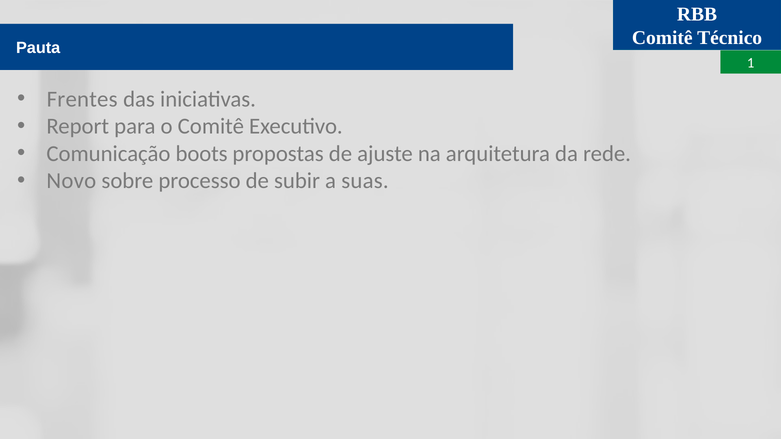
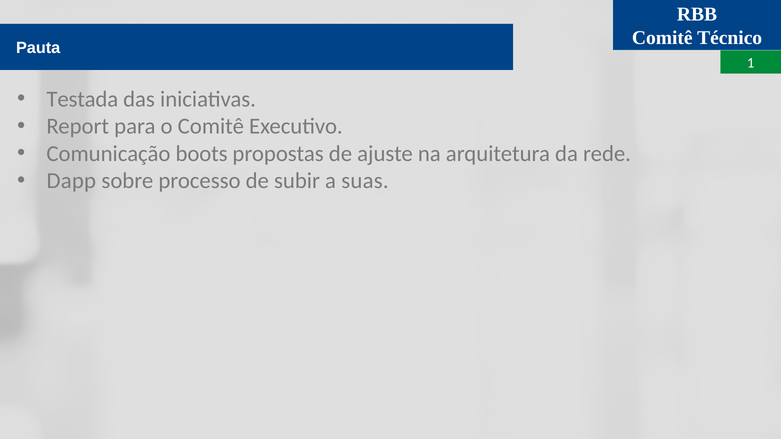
Frentes: Frentes -> Testada
Novo: Novo -> Dapp
